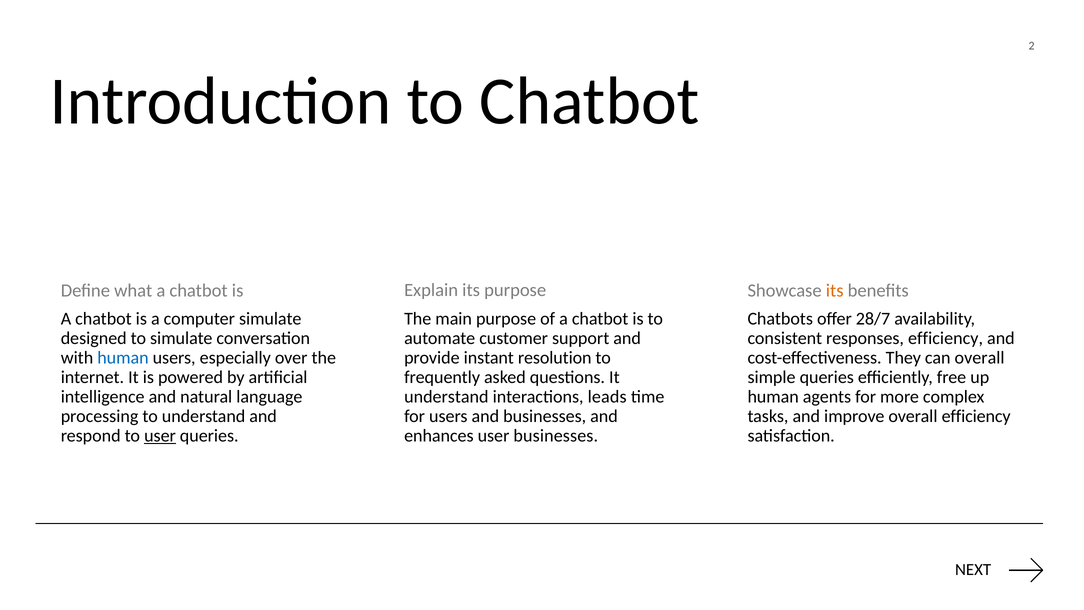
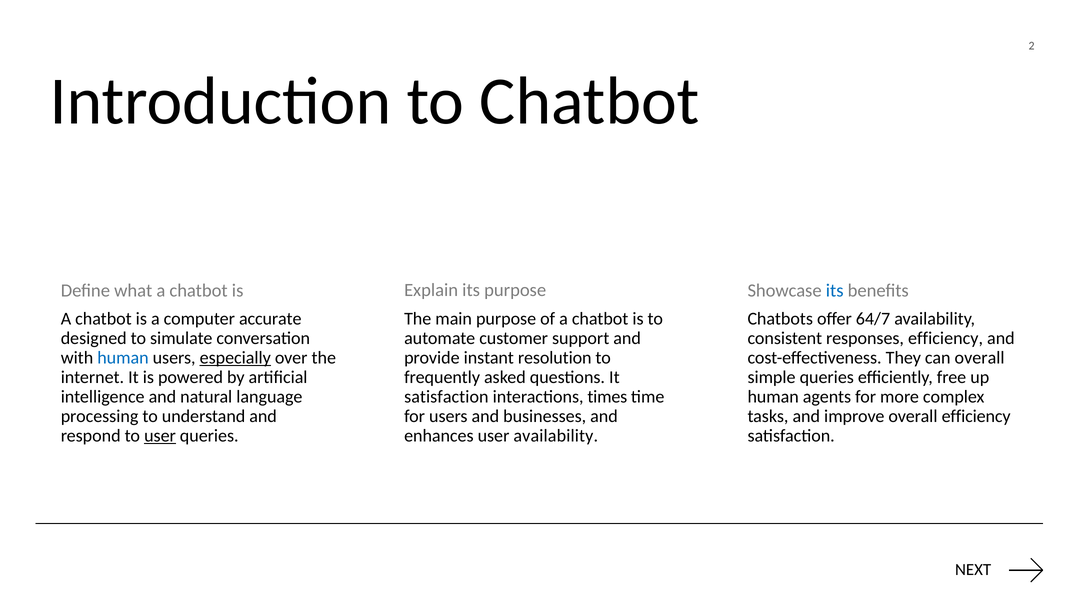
its at (835, 291) colour: orange -> blue
computer simulate: simulate -> accurate
28/7: 28/7 -> 64/7
especially underline: none -> present
understand at (446, 397): understand -> satisfaction
leads: leads -> times
user businesses: businesses -> availability
